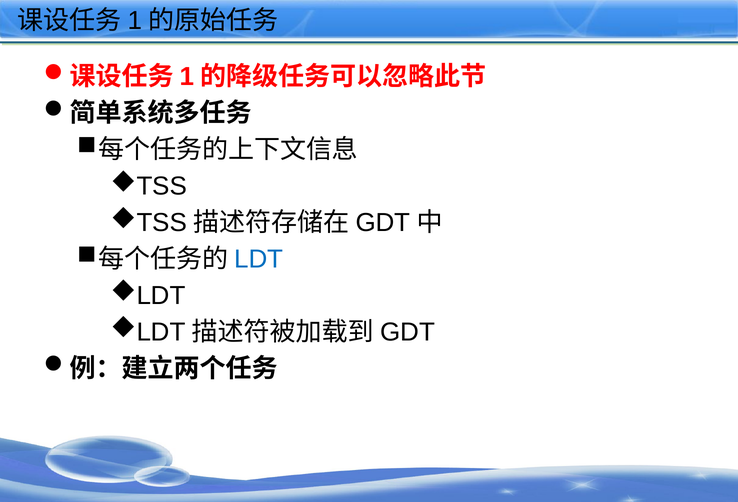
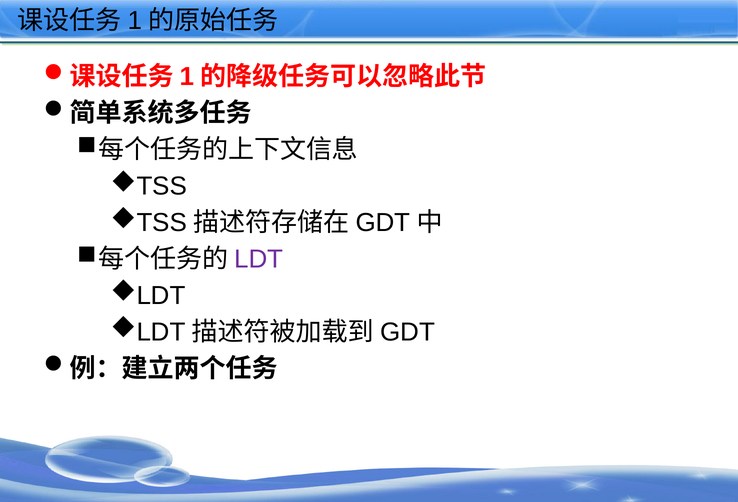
LDT colour: blue -> purple
